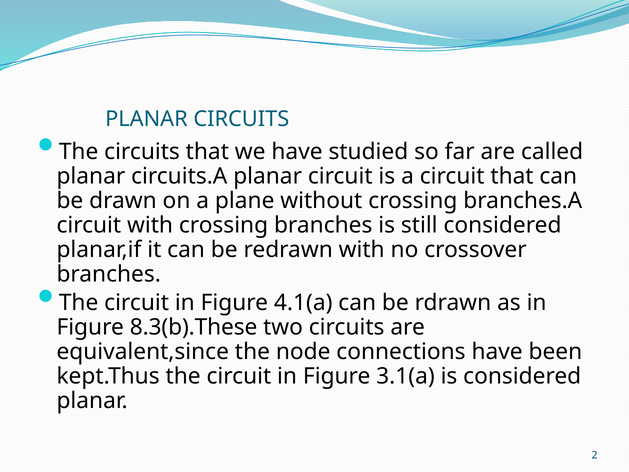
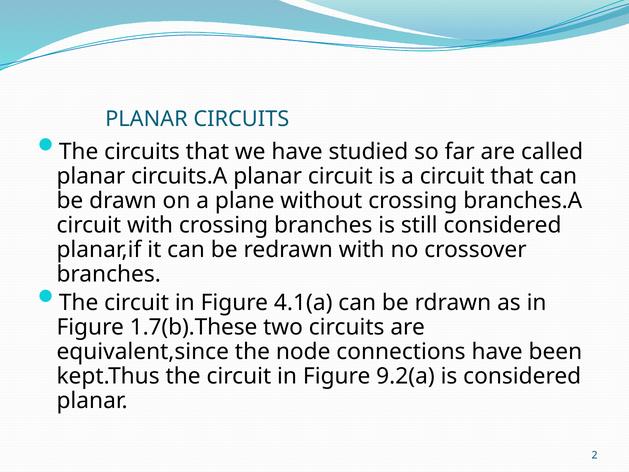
8.3(b).These: 8.3(b).These -> 1.7(b).These
3.1(a: 3.1(a -> 9.2(a
